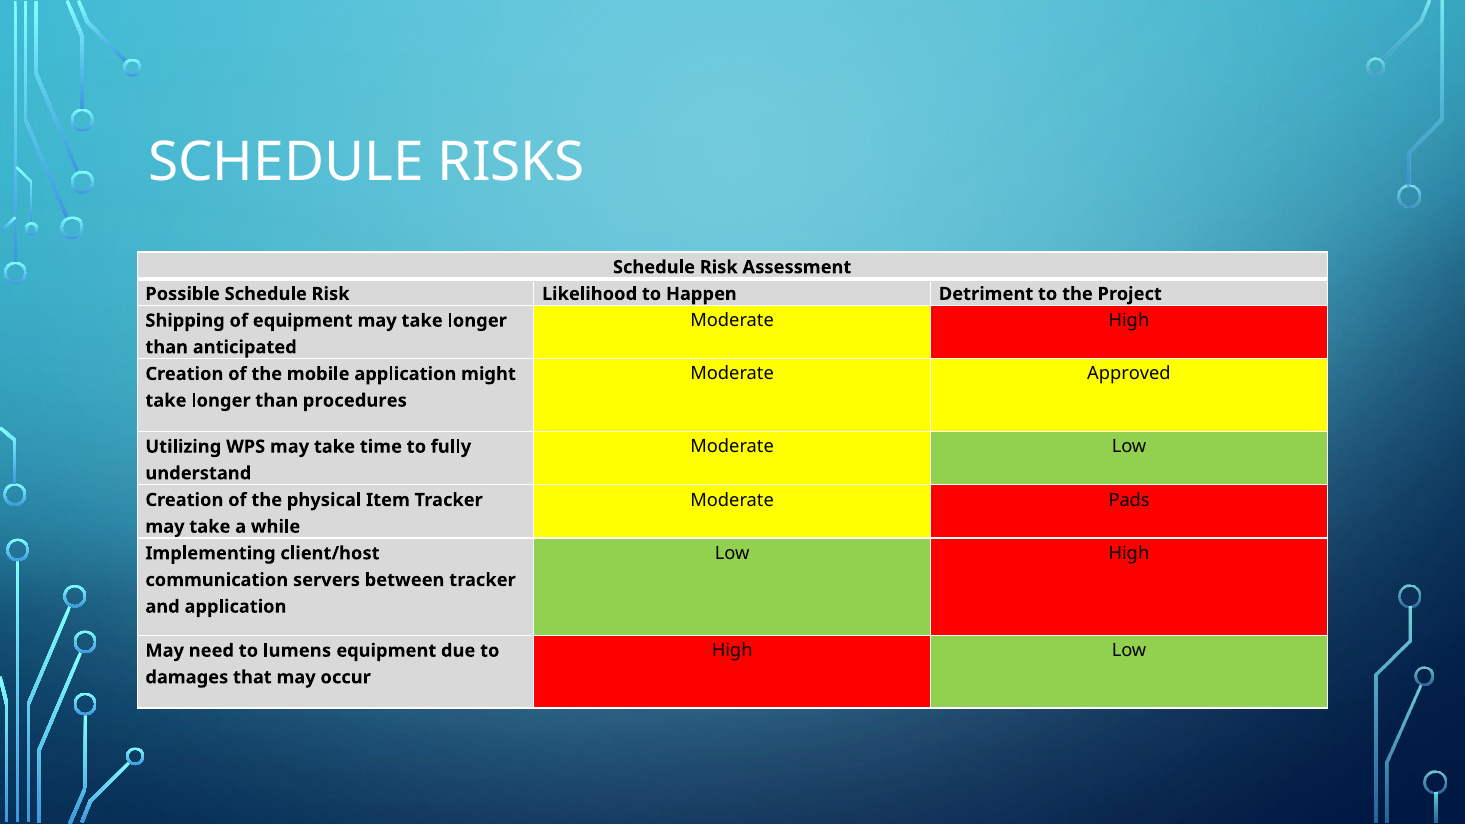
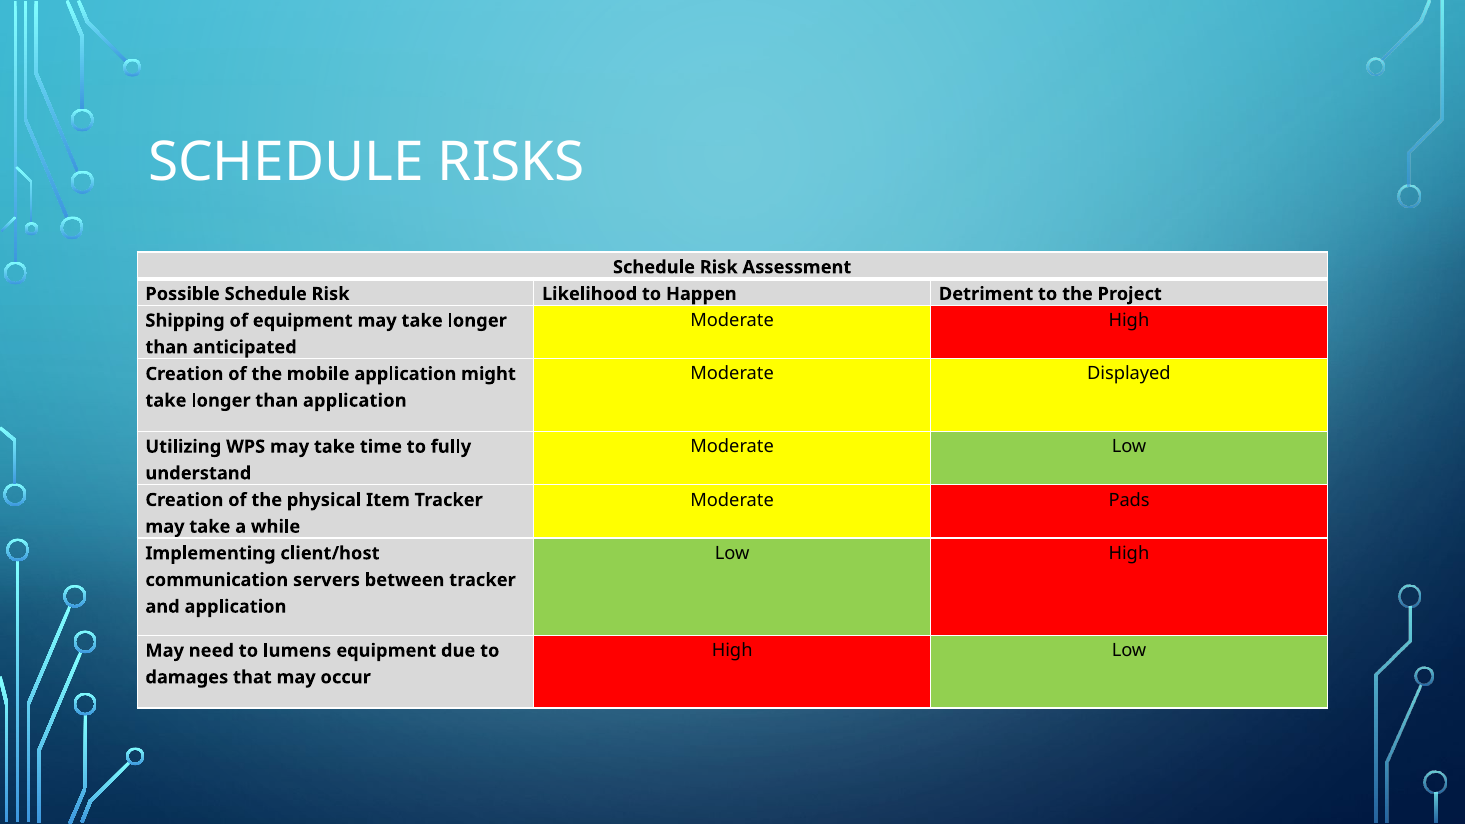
Approved: Approved -> Displayed
than procedures: procedures -> application
